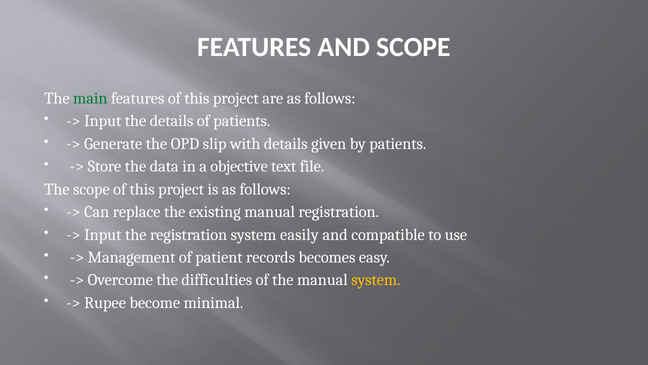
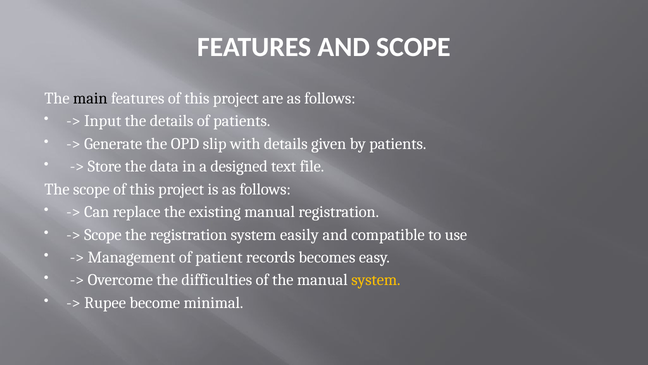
main colour: green -> black
objective: objective -> designed
Input at (103, 234): Input -> Scope
